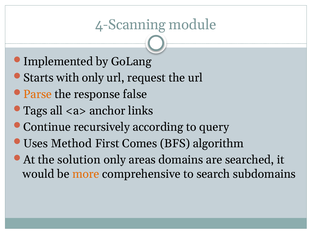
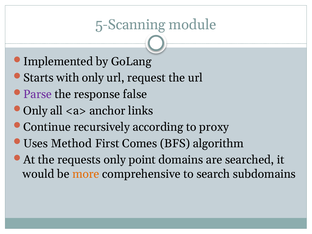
4-Scanning: 4-Scanning -> 5-Scanning
Parse colour: orange -> purple
Tags at (35, 111): Tags -> Only
query: query -> proxy
solution: solution -> requests
areas: areas -> point
